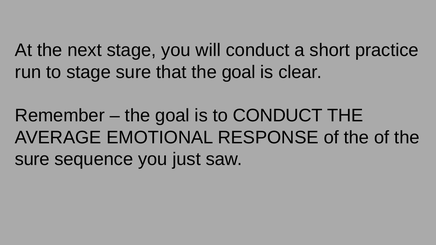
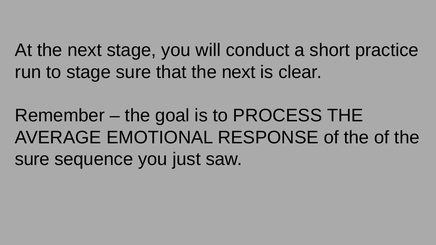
that the goal: goal -> next
to CONDUCT: CONDUCT -> PROCESS
